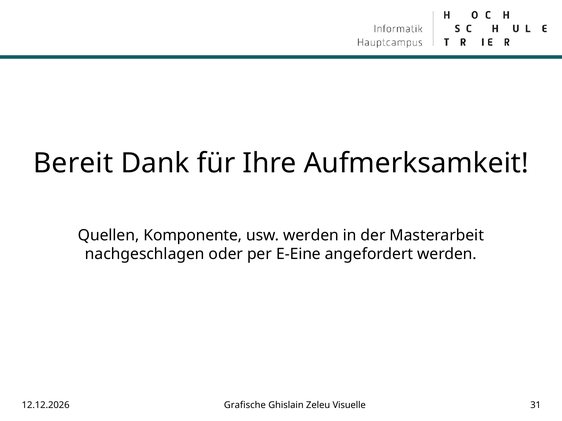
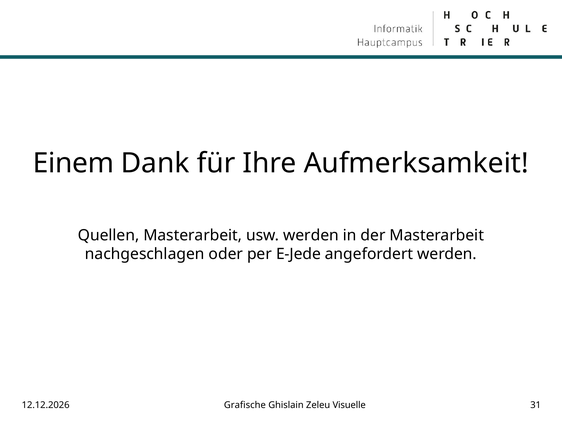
Bereit: Bereit -> Einem
Quellen Komponente: Komponente -> Masterarbeit
E-Eine: E-Eine -> E-Jede
